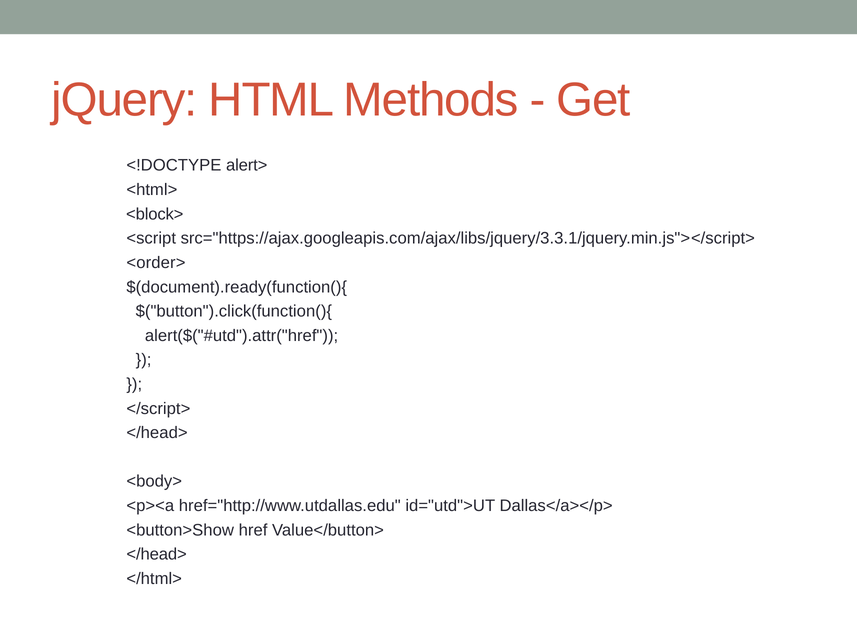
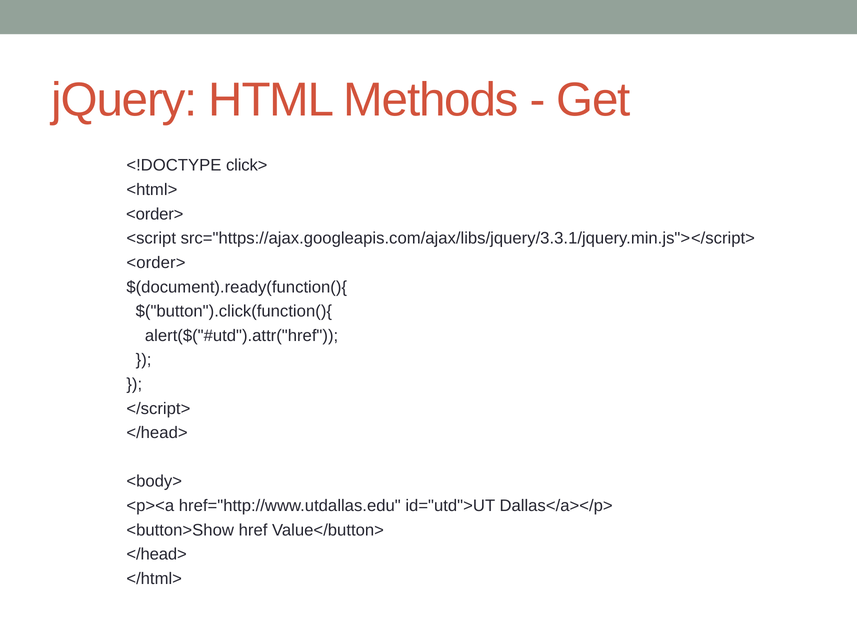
alert>: alert> -> click>
<block> at (155, 214): <block> -> <order>
